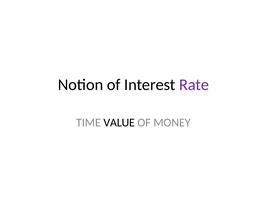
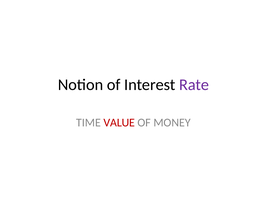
VALUE colour: black -> red
